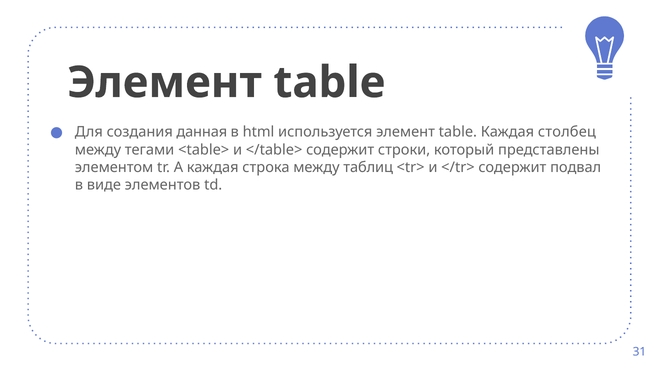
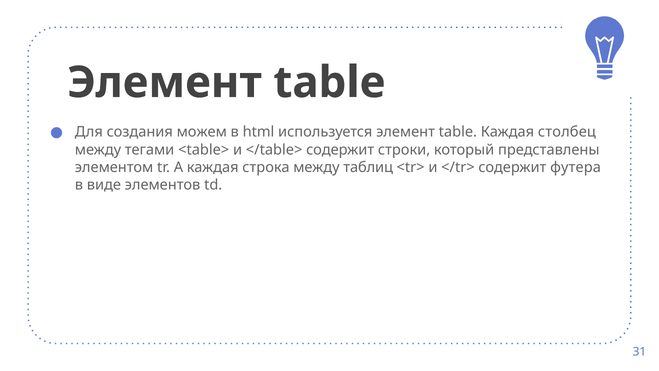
данная: данная -> можем
подвал: подвал -> футера
